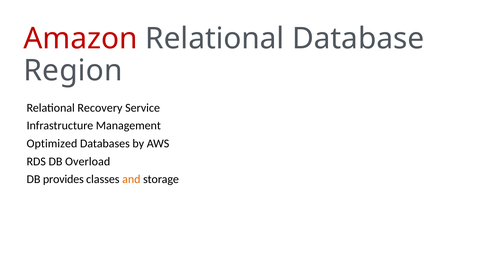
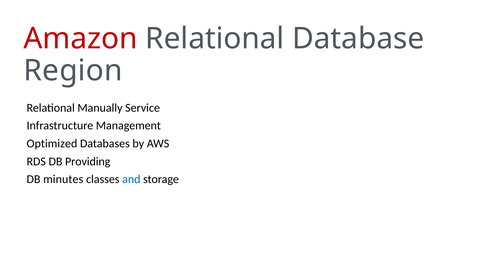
Recovery: Recovery -> Manually
Overload: Overload -> Providing
provides: provides -> minutes
and colour: orange -> blue
